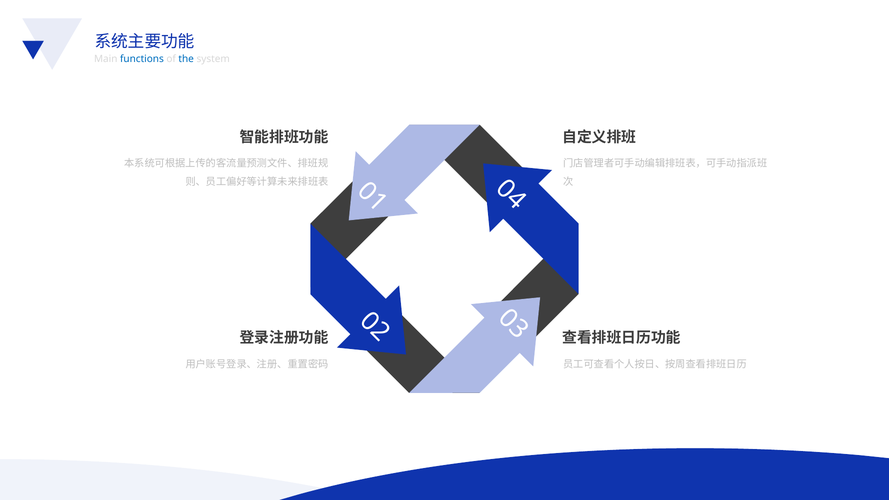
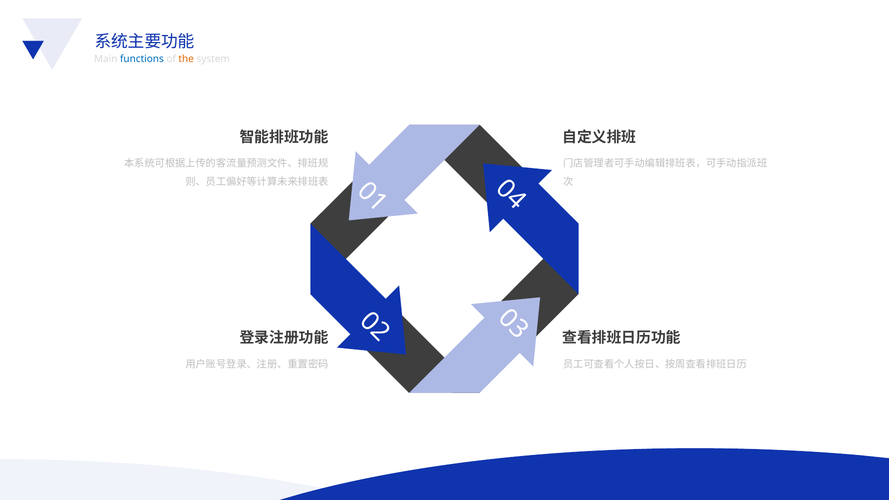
the colour: blue -> orange
